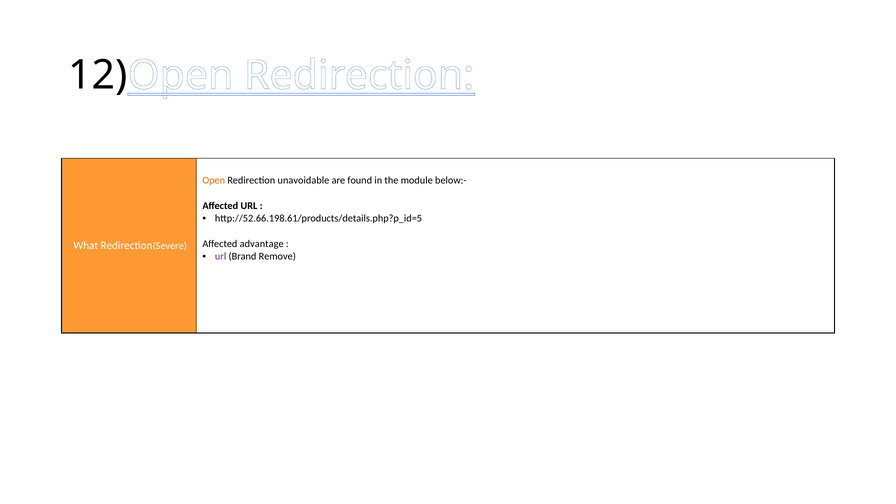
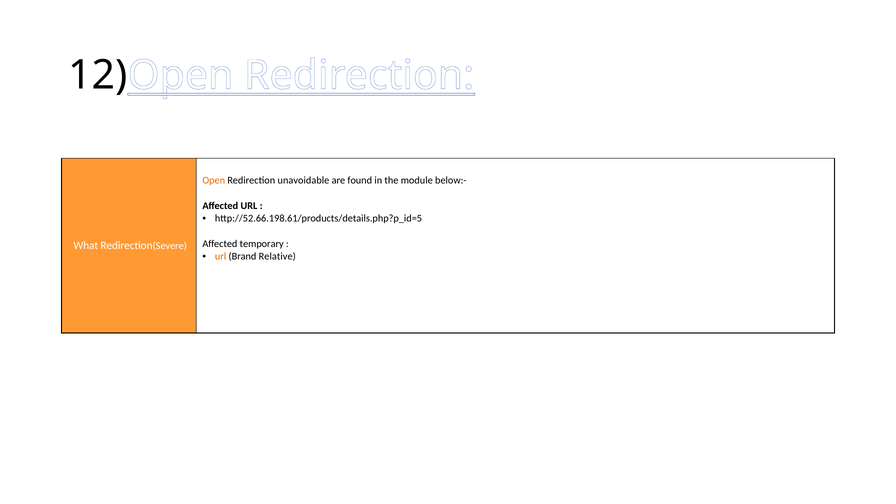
advantage: advantage -> temporary
url at (221, 256) colour: purple -> orange
Remove: Remove -> Relative
